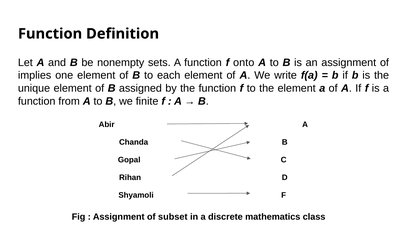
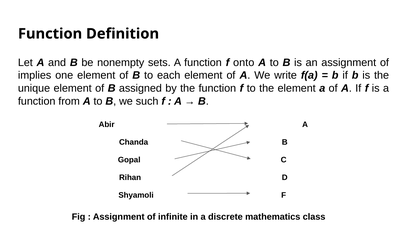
finite: finite -> such
subset: subset -> infinite
